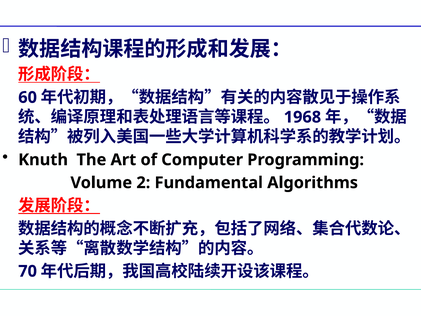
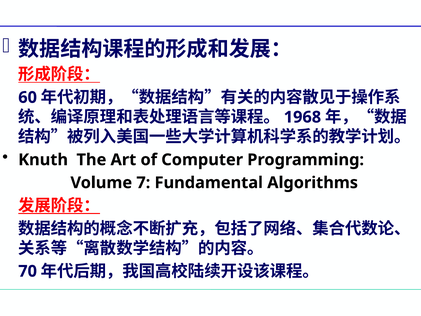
2: 2 -> 7
